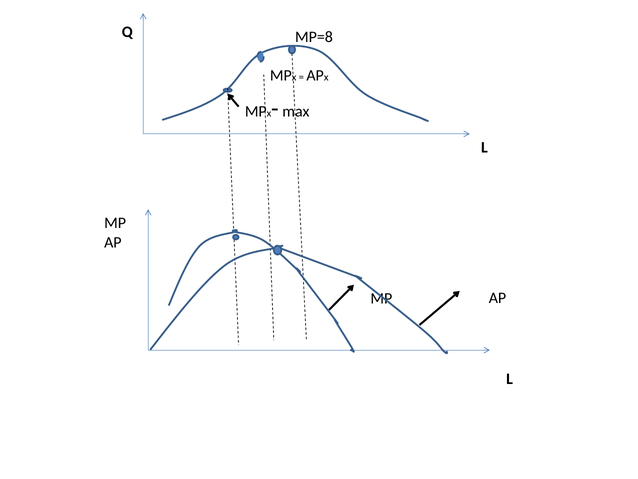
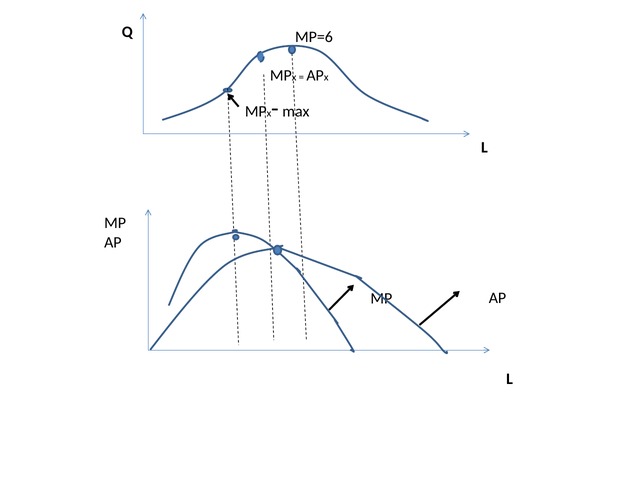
MP=8: MP=8 -> MP=6
